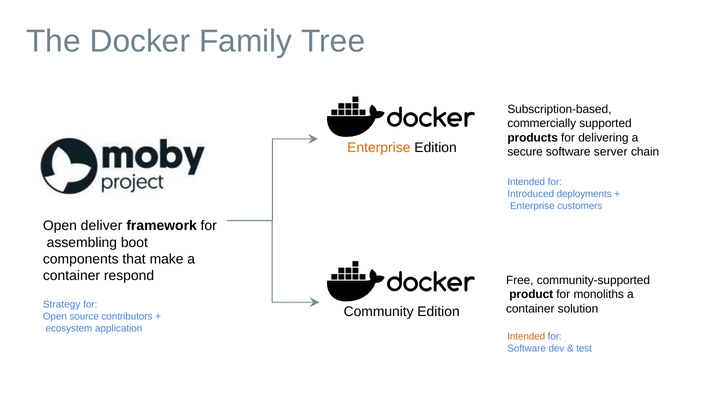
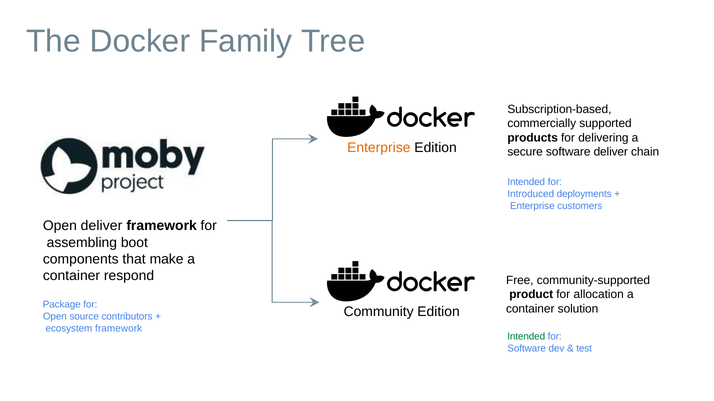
software server: server -> deliver
monoliths: monoliths -> allocation
Strategy: Strategy -> Package
ecosystem application: application -> framework
Intended at (526, 337) colour: orange -> green
